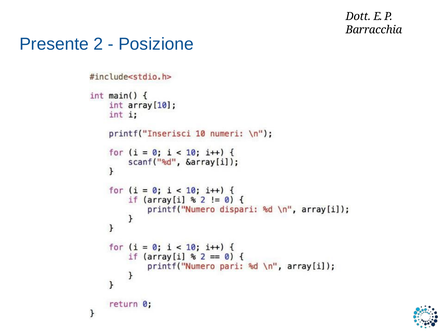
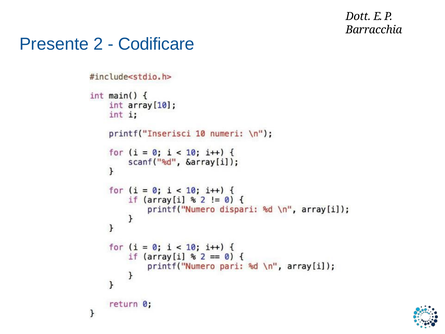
Posizione: Posizione -> Codificare
